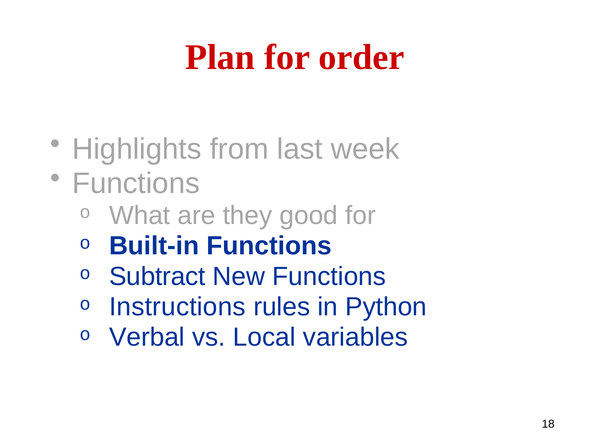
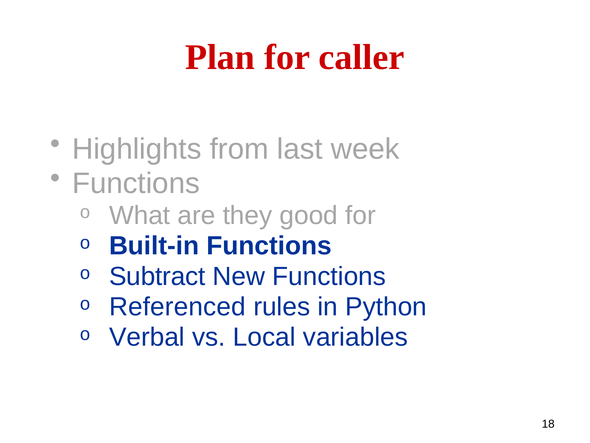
order: order -> caller
Instructions: Instructions -> Referenced
